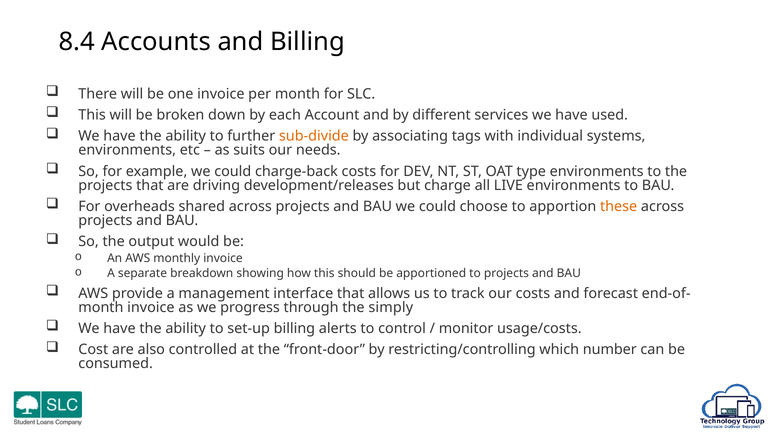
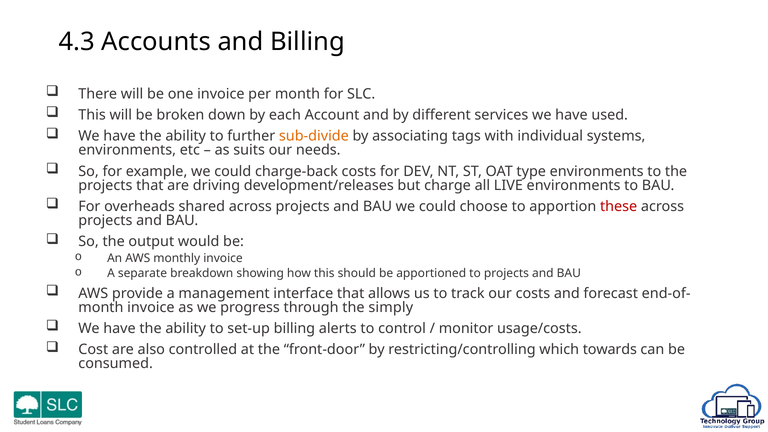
8.4: 8.4 -> 4.3
these colour: orange -> red
number: number -> towards
